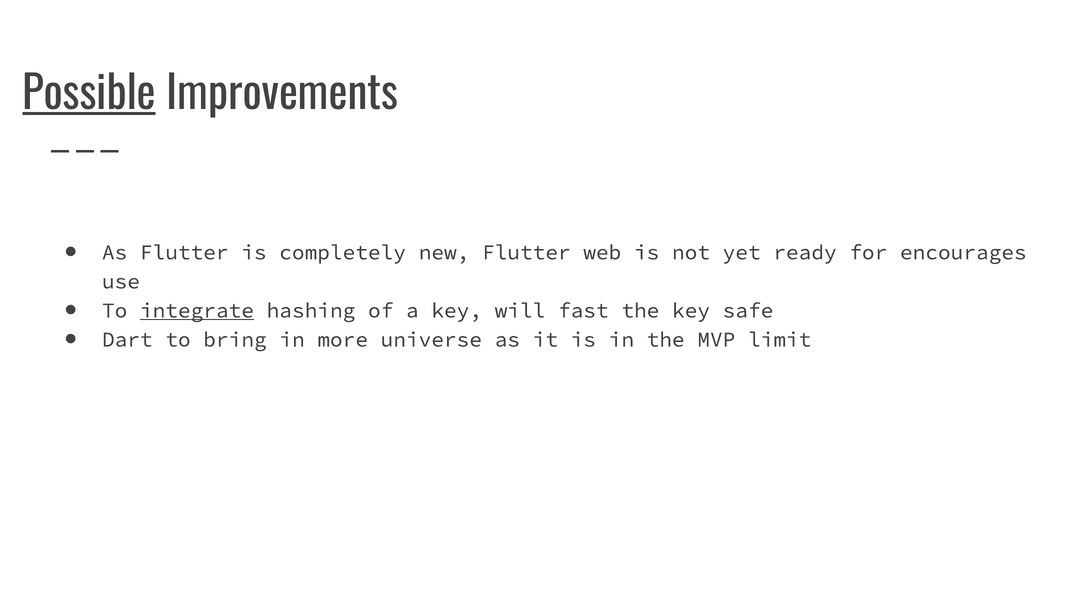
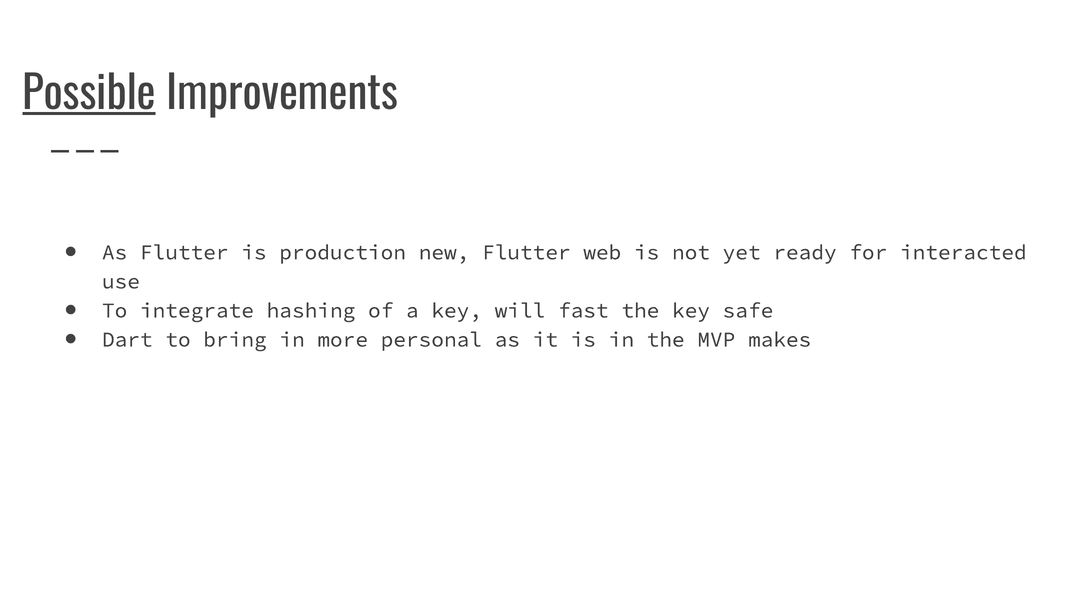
completely: completely -> production
encourages: encourages -> interacted
integrate underline: present -> none
universe: universe -> personal
limit: limit -> makes
